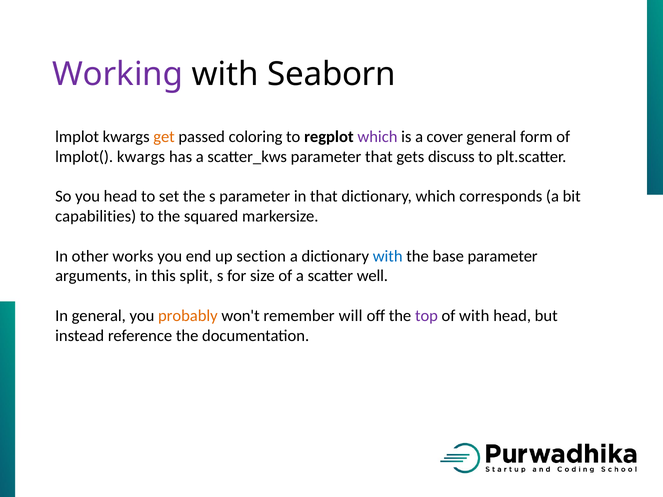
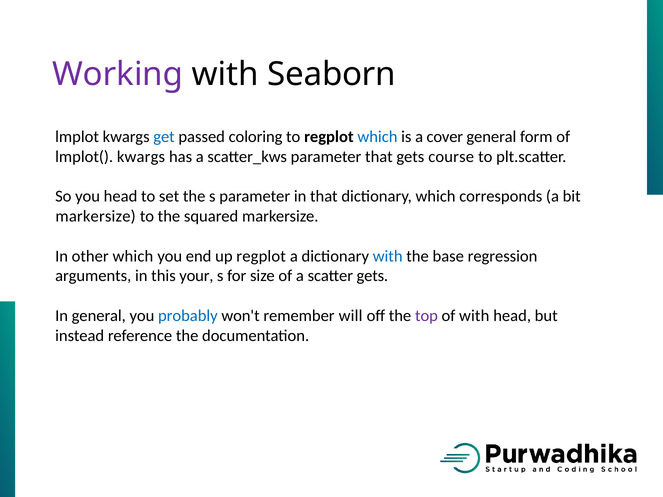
get colour: orange -> blue
which at (377, 137) colour: purple -> blue
discuss: discuss -> course
capabilities at (96, 216): capabilities -> markersize
other works: works -> which
up section: section -> regplot
base parameter: parameter -> regression
split: split -> your
scatter well: well -> gets
probably colour: orange -> blue
